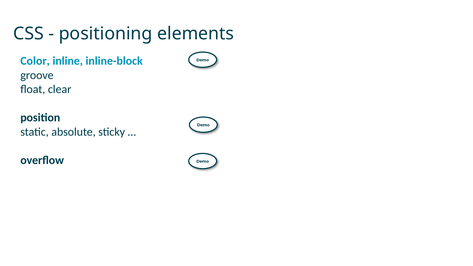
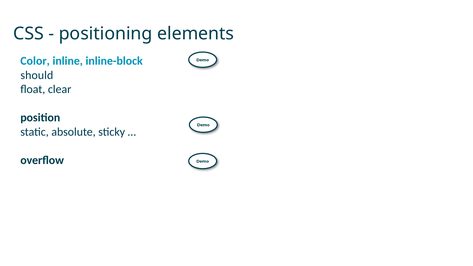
groove: groove -> should
